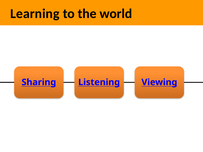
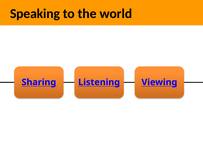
Learning: Learning -> Speaking
